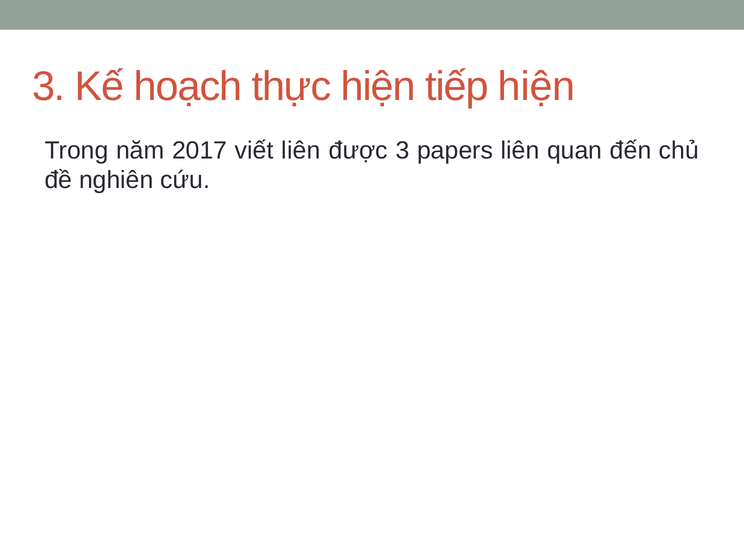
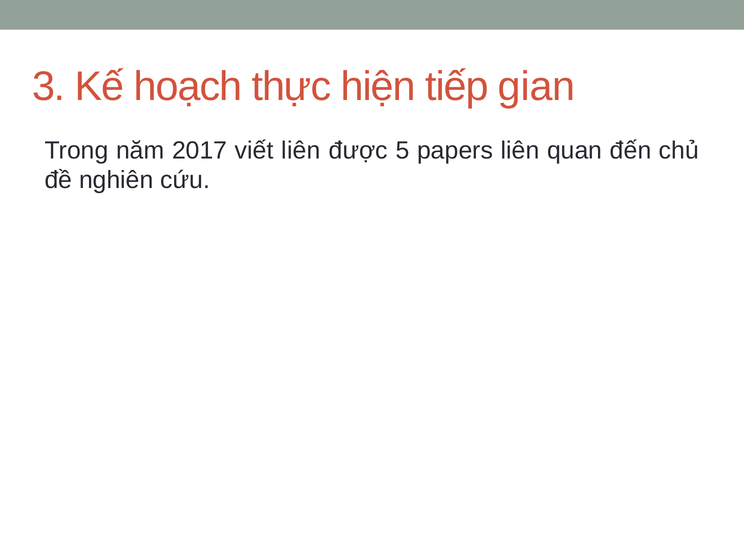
tiếp hiện: hiện -> gian
được 3: 3 -> 5
